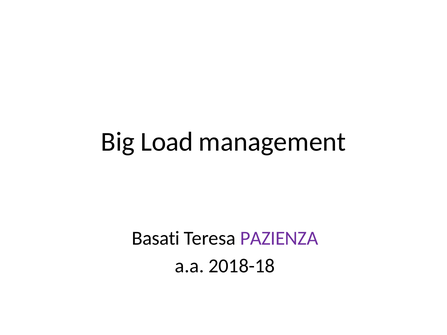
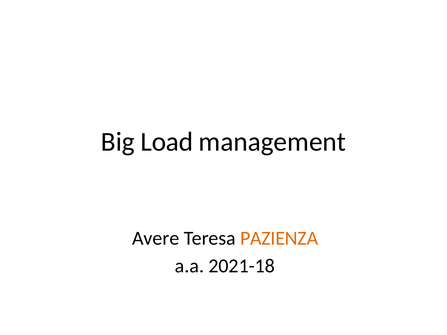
Basati: Basati -> Avere
PAZIENZA colour: purple -> orange
2018-18: 2018-18 -> 2021-18
